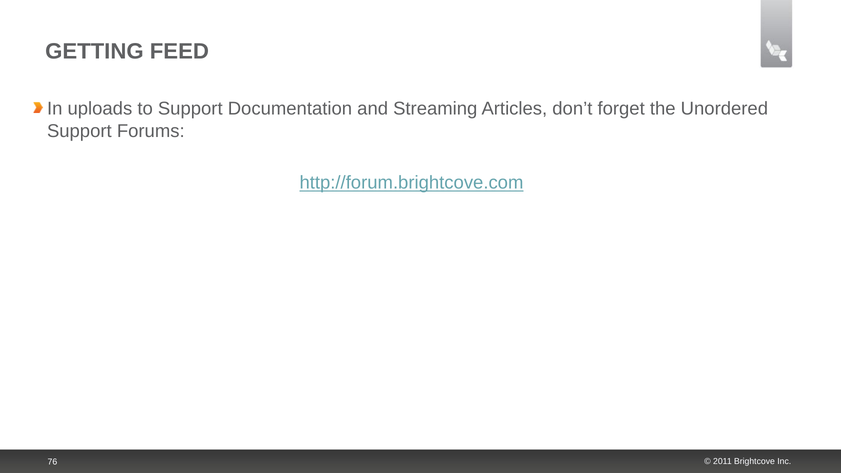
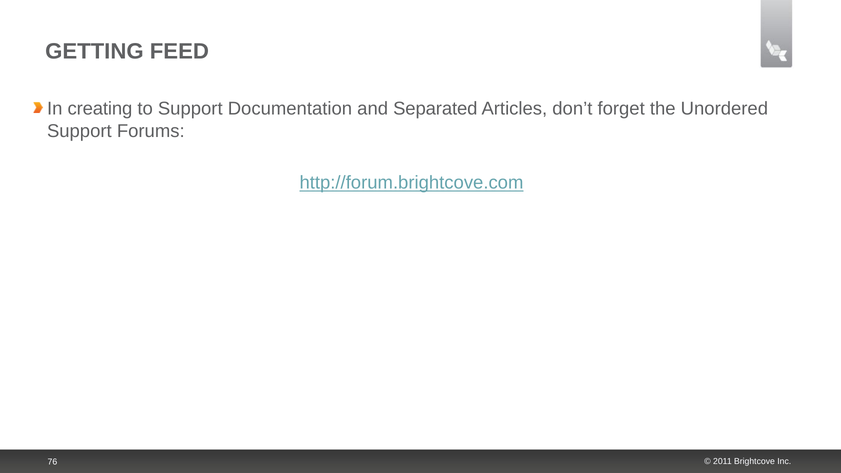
uploads: uploads -> creating
Streaming: Streaming -> Separated
